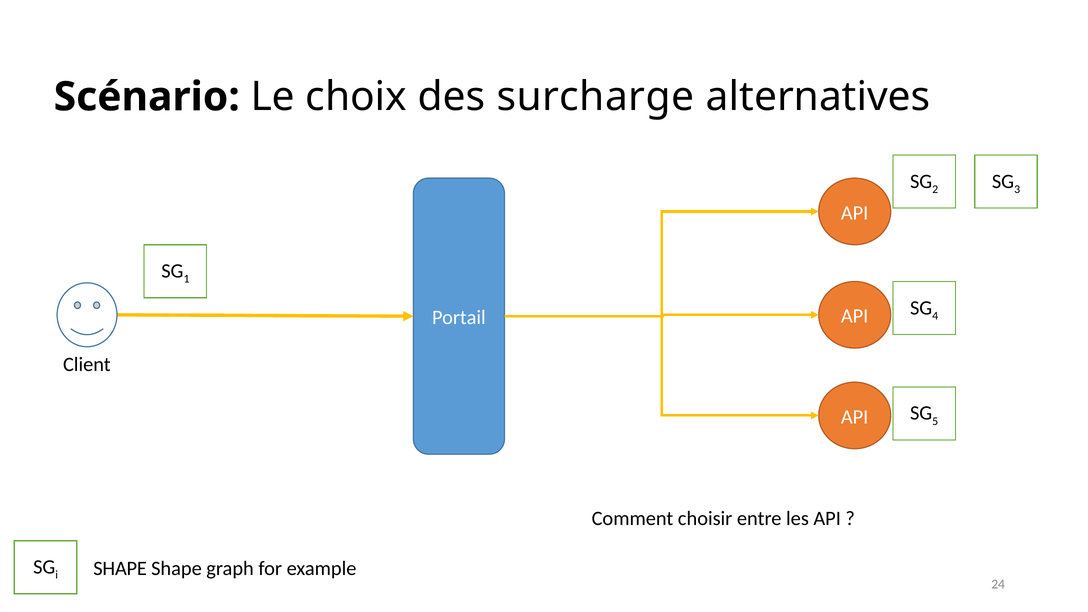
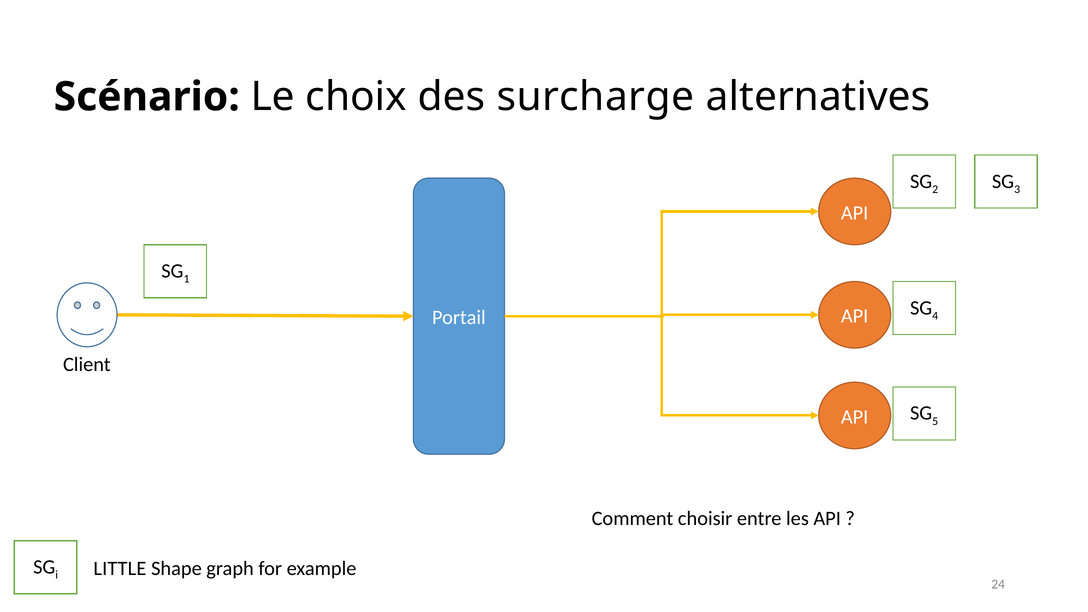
SHAPE at (120, 568): SHAPE -> LITTLE
